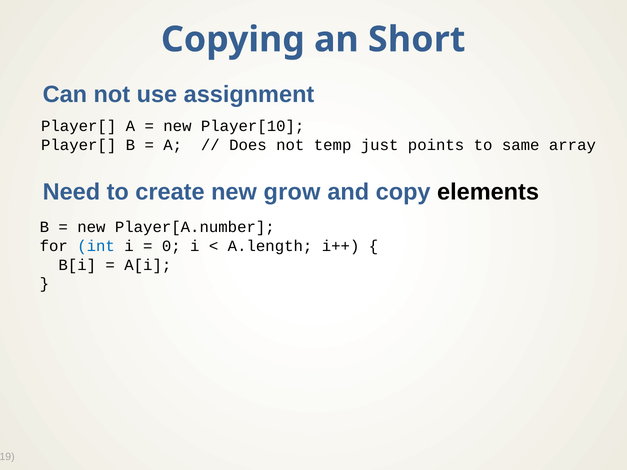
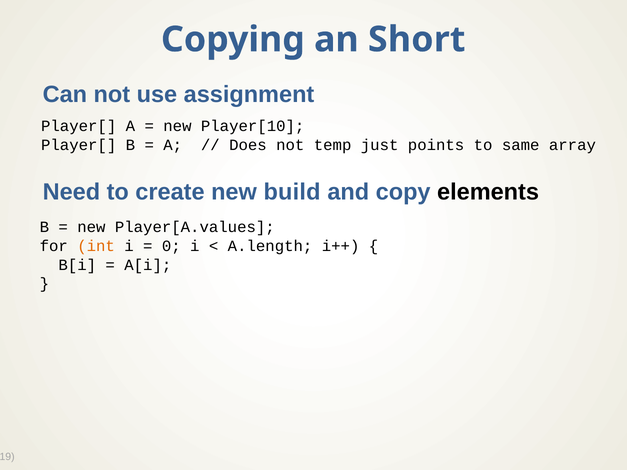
grow: grow -> build
Player[A.number: Player[A.number -> Player[A.values
int colour: blue -> orange
